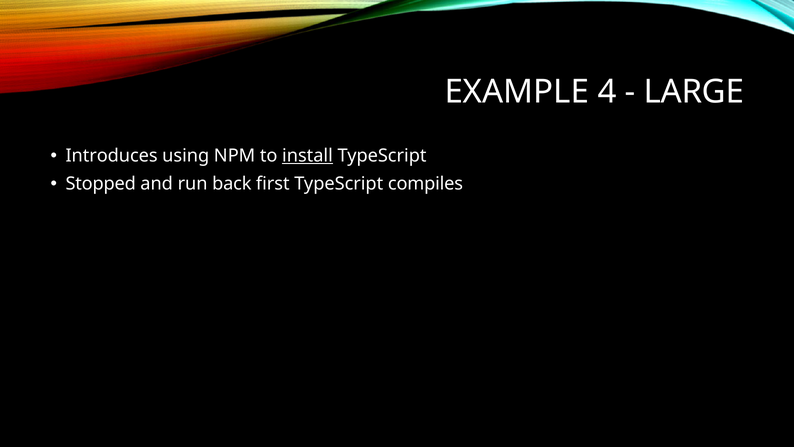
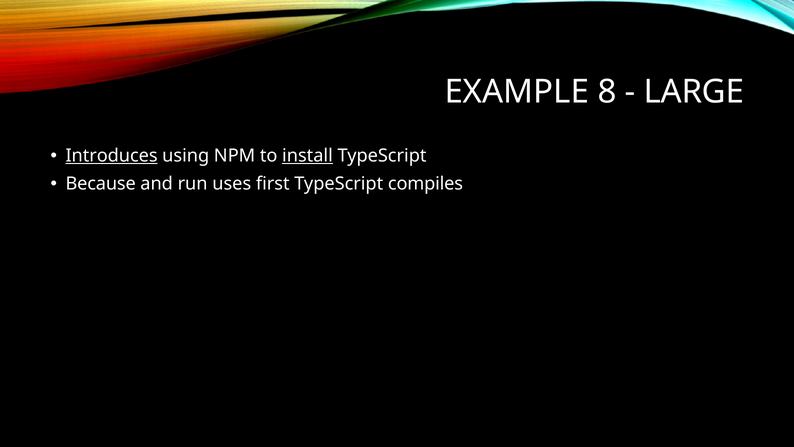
4: 4 -> 8
Introduces underline: none -> present
Stopped: Stopped -> Because
back: back -> uses
